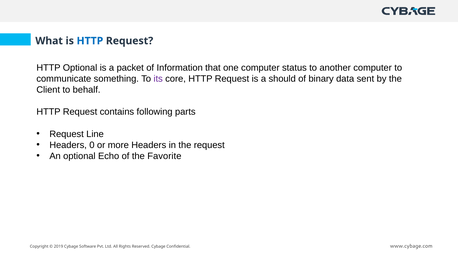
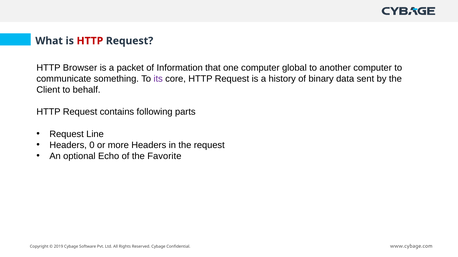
HTTP at (90, 41) colour: blue -> red
HTTP Optional: Optional -> Browser
status: status -> global
should: should -> history
